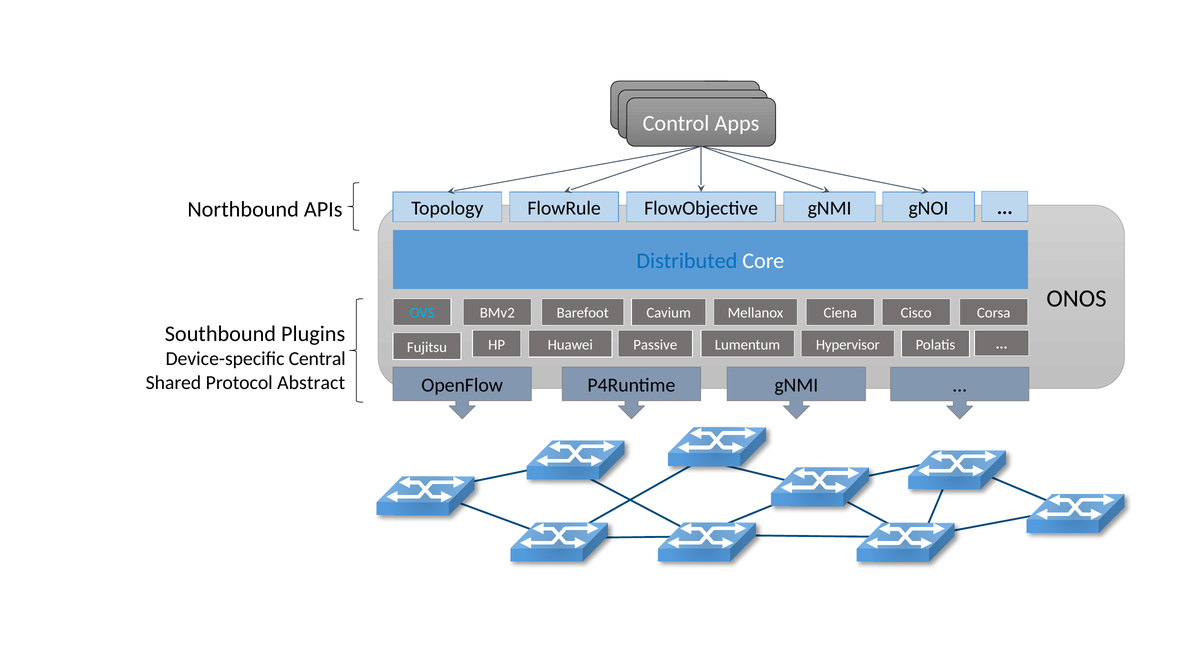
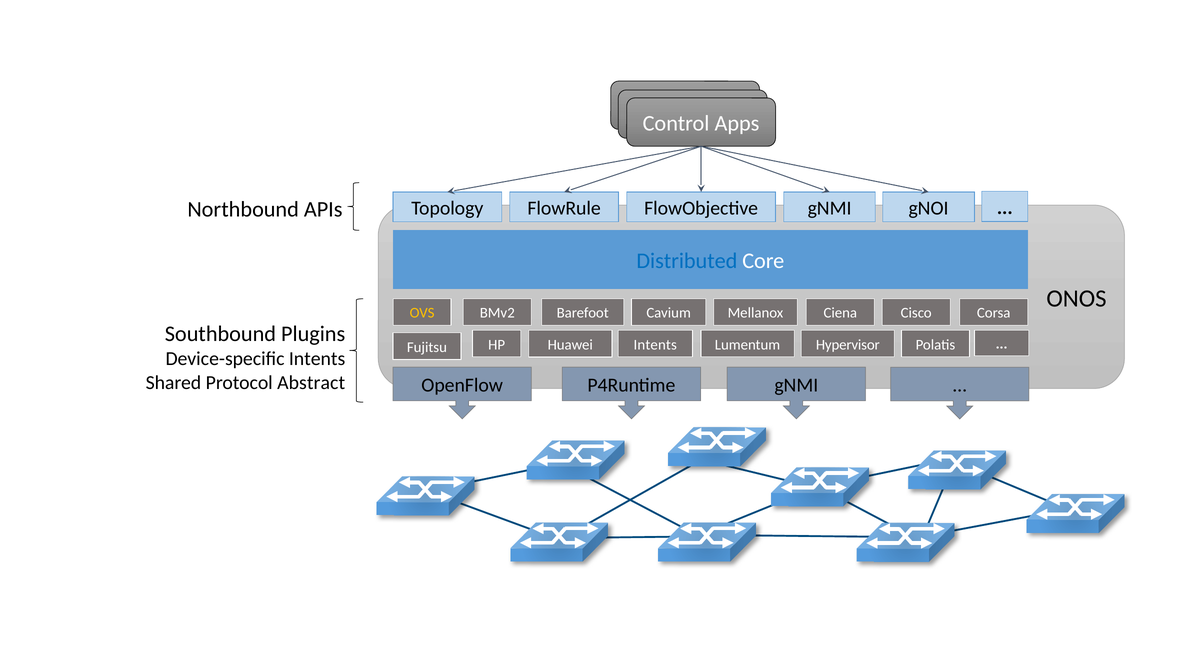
OVS colour: light blue -> yellow
Huawei Passive: Passive -> Intents
Device-specific Central: Central -> Intents
